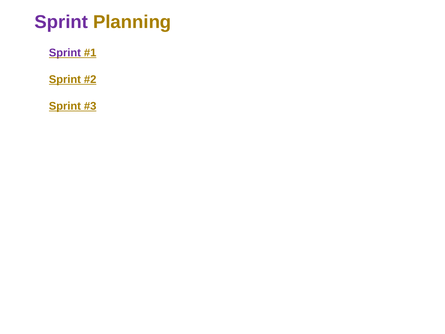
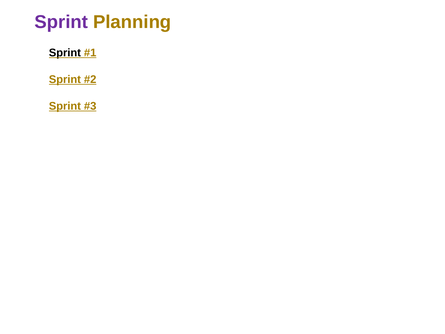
Sprint at (65, 53) colour: purple -> black
